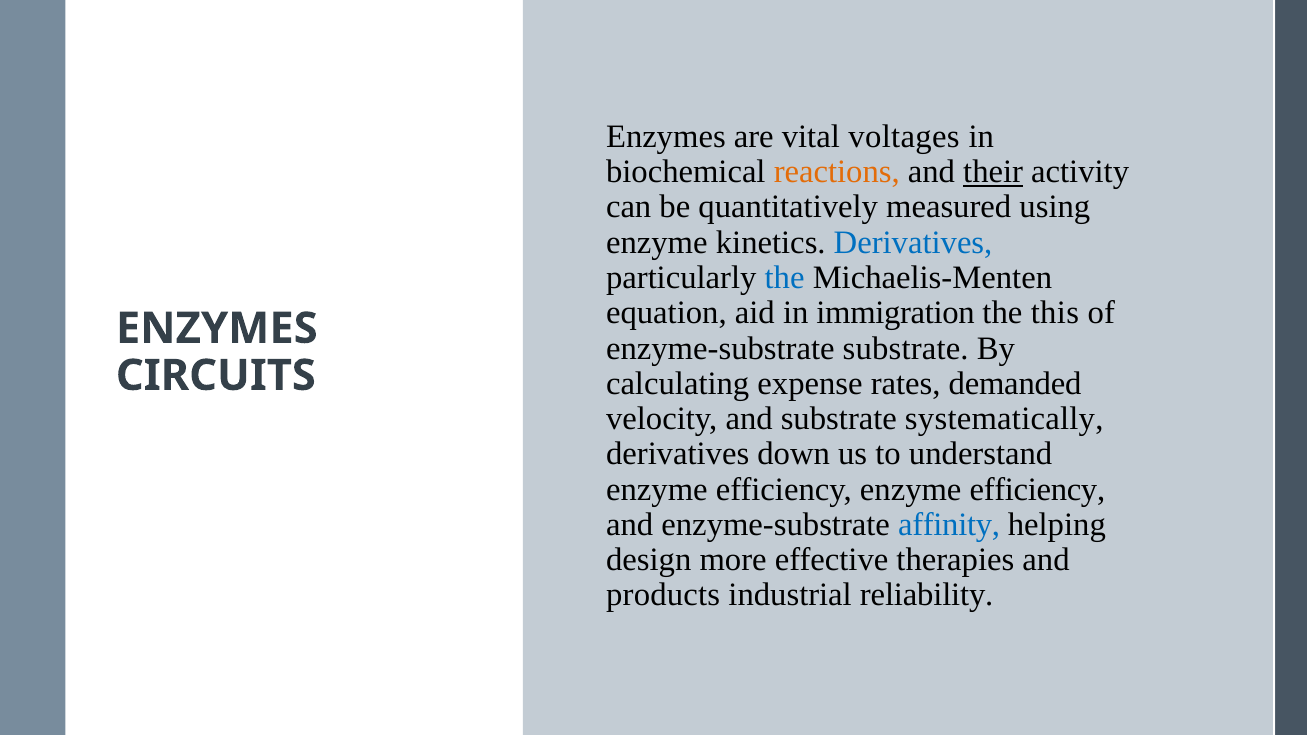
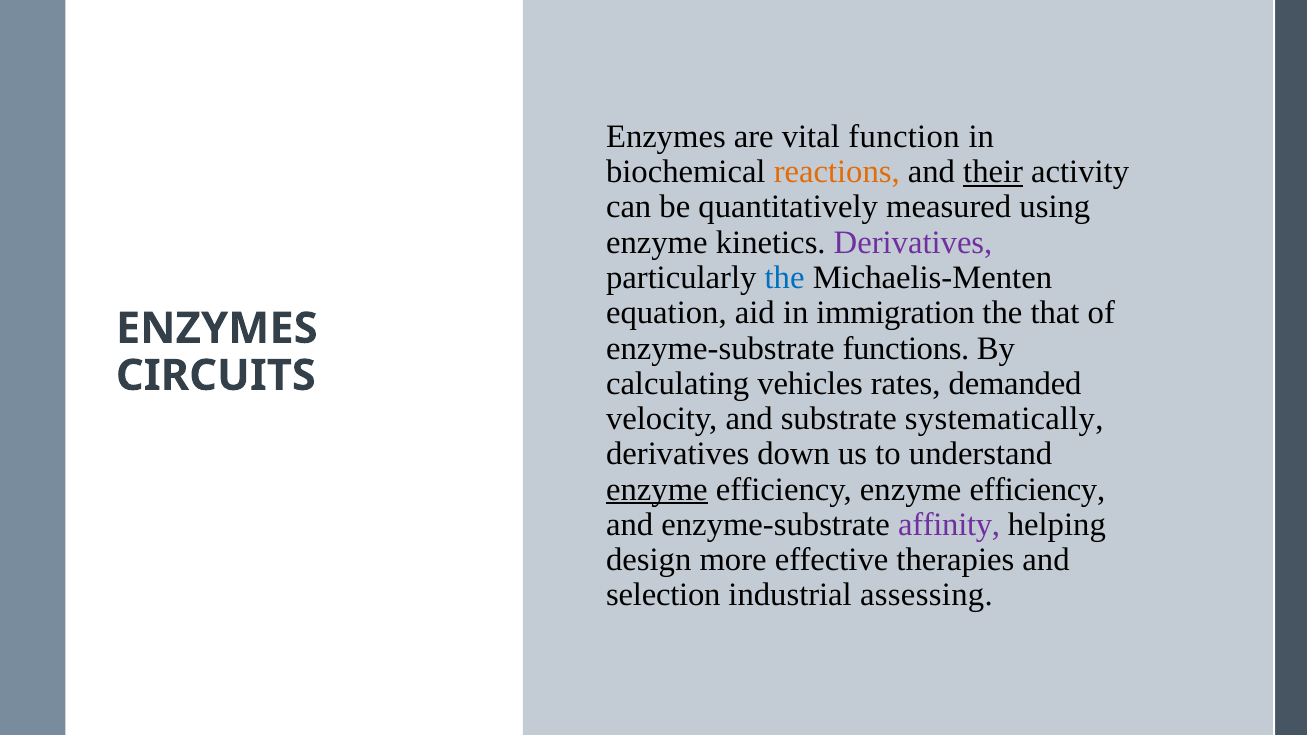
voltages: voltages -> function
Derivatives at (913, 243) colour: blue -> purple
this: this -> that
enzyme-substrate substrate: substrate -> functions
expense: expense -> vehicles
enzyme at (657, 490) underline: none -> present
affinity colour: blue -> purple
products: products -> selection
reliability: reliability -> assessing
